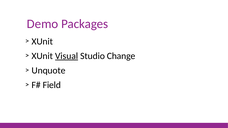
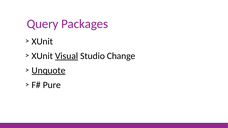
Demo: Demo -> Query
Unquote underline: none -> present
Field: Field -> Pure
